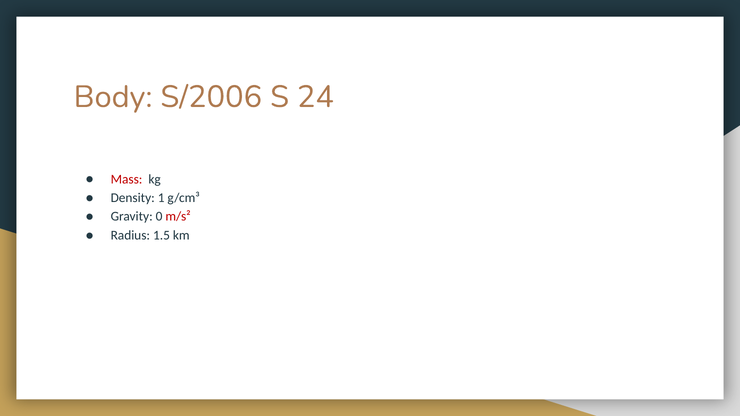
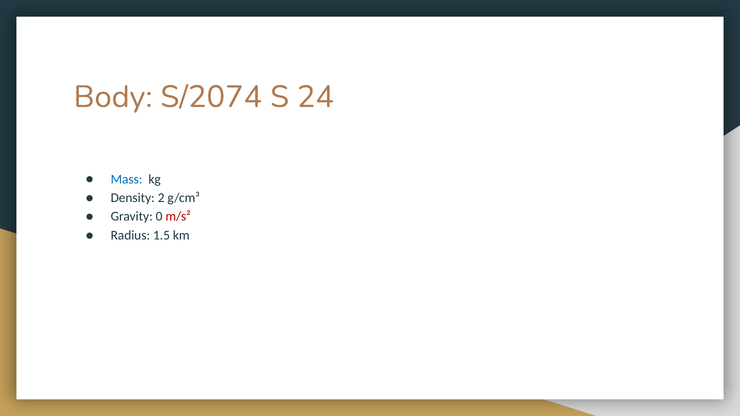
S/2006: S/2006 -> S/2074
Mass colour: red -> blue
1: 1 -> 2
